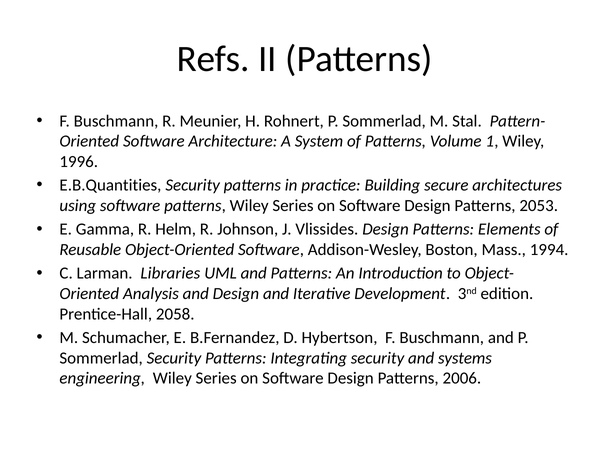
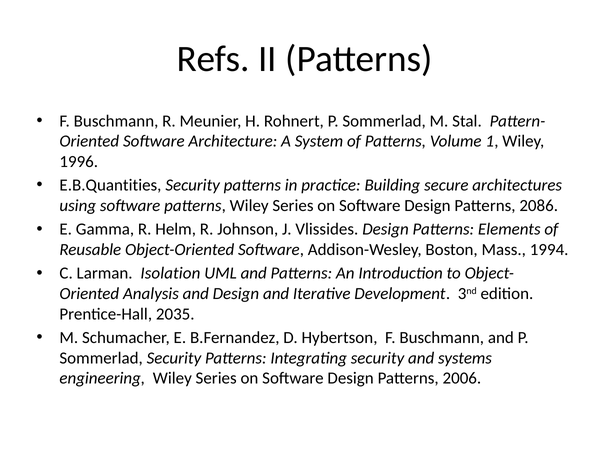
2053: 2053 -> 2086
Libraries: Libraries -> Isolation
2058: 2058 -> 2035
